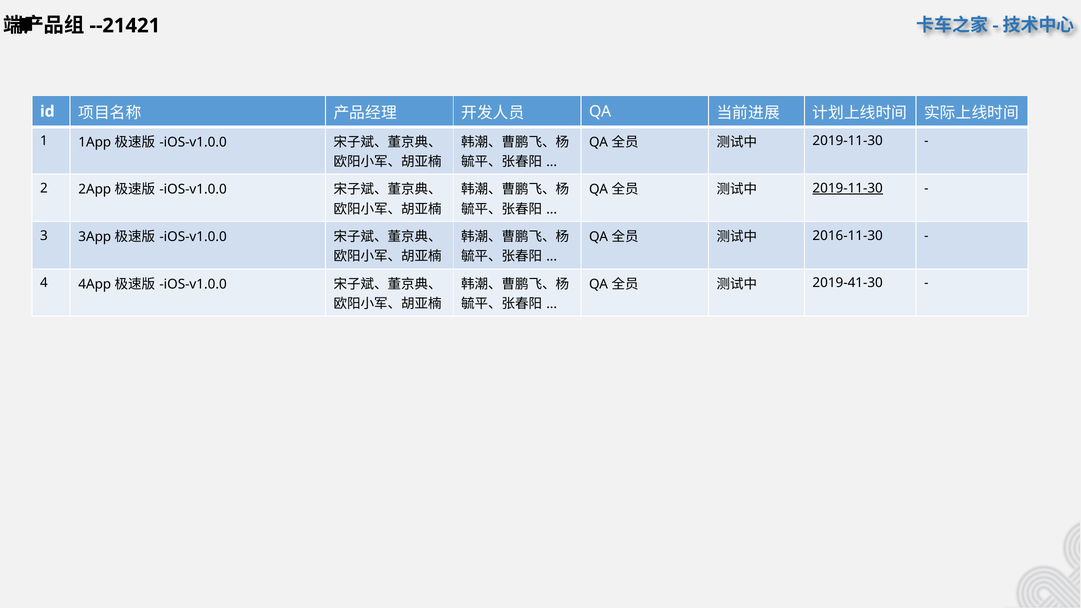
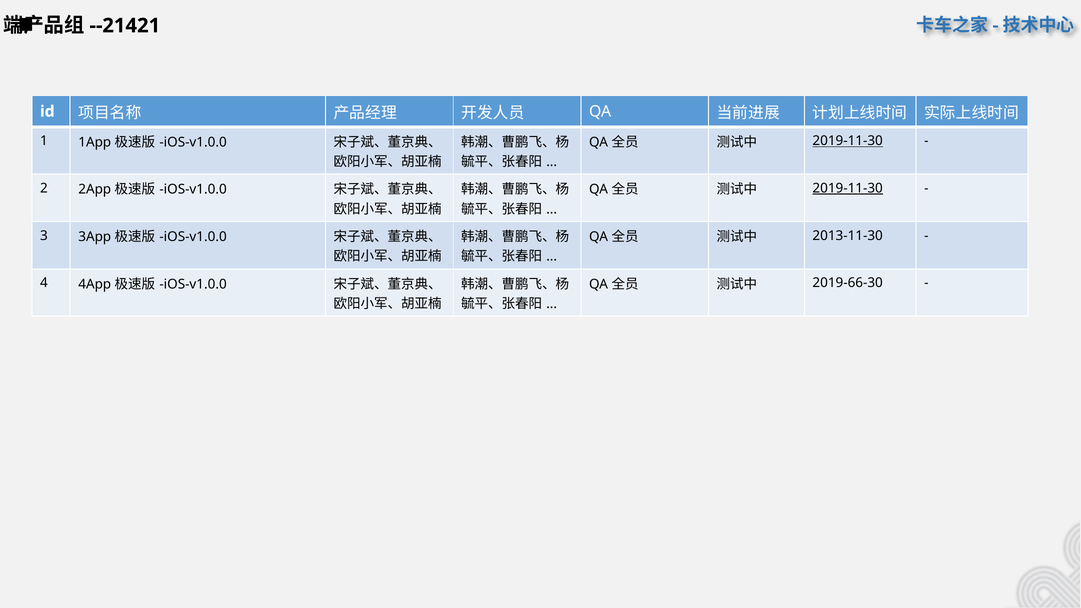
2019-11-30 at (848, 141) underline: none -> present
2016-11-30: 2016-11-30 -> 2013-11-30
2019-41-30: 2019-41-30 -> 2019-66-30
